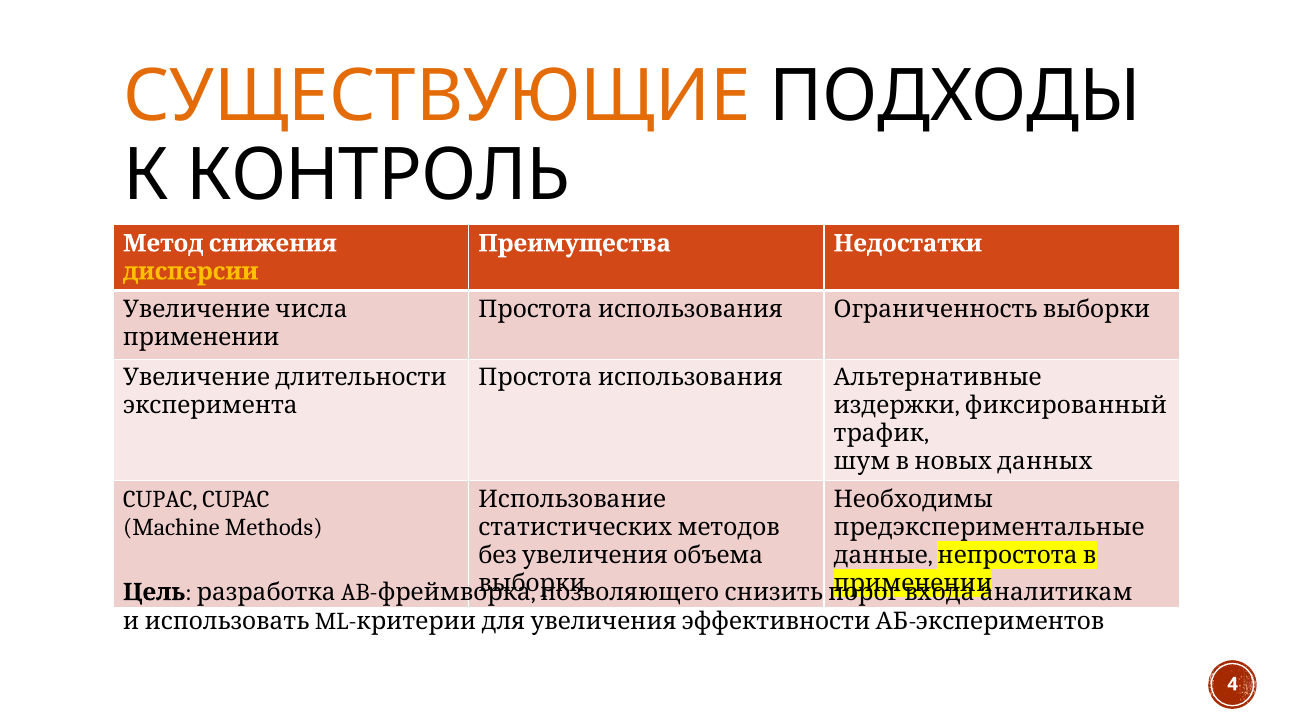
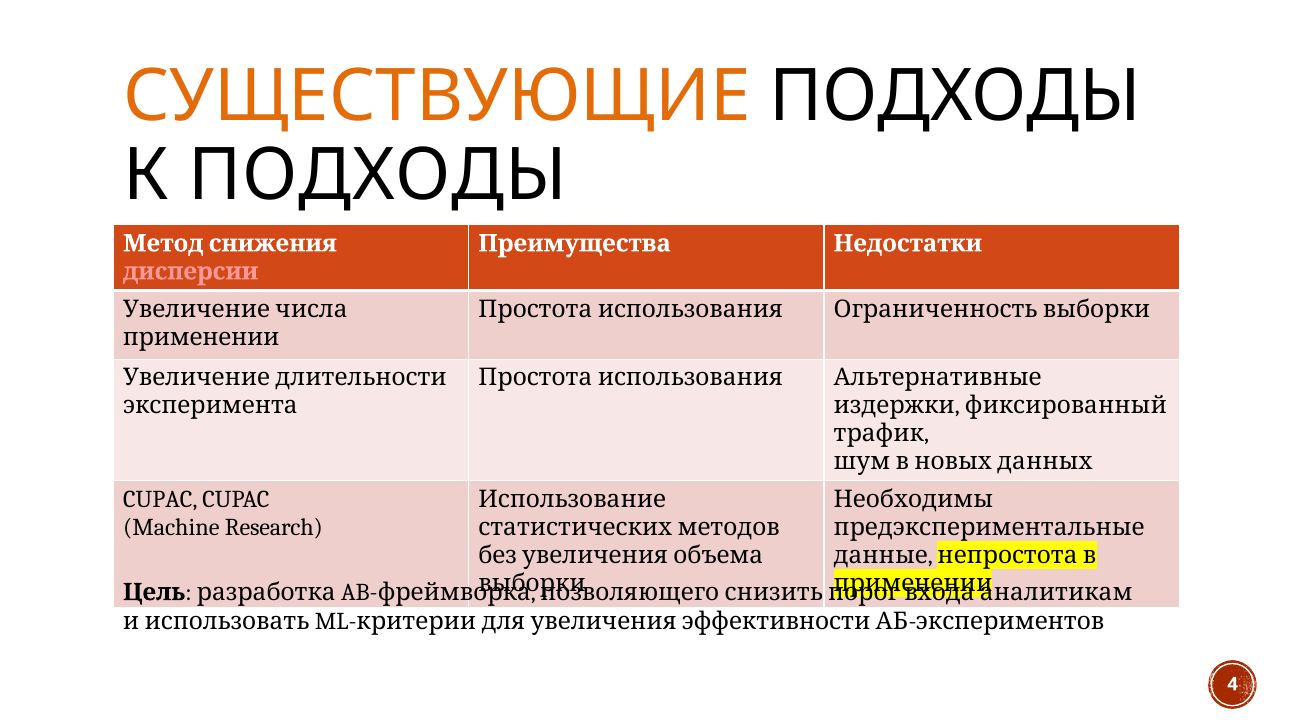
К КОНТРОЛЬ: КОНТРОЛЬ -> ПОДХОДЫ
дисперсии colour: yellow -> pink
Methods: Methods -> Research
